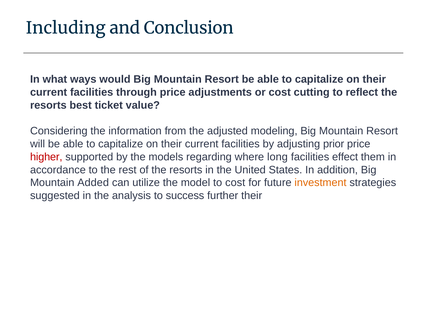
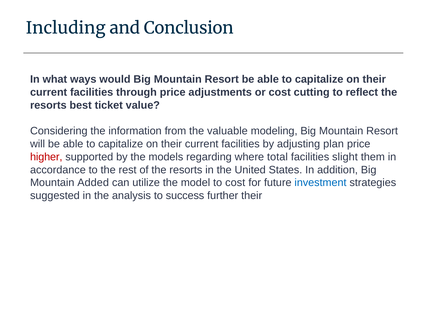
adjusted: adjusted -> valuable
prior: prior -> plan
long: long -> total
effect: effect -> slight
investment colour: orange -> blue
